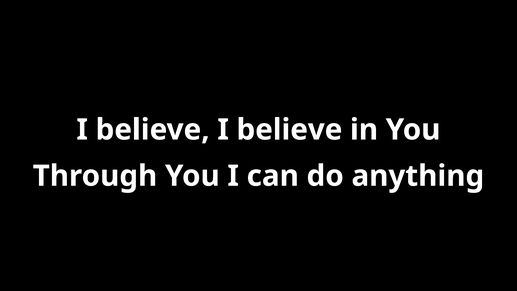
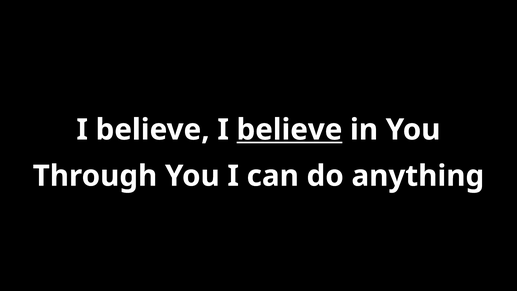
believe at (289, 130) underline: none -> present
